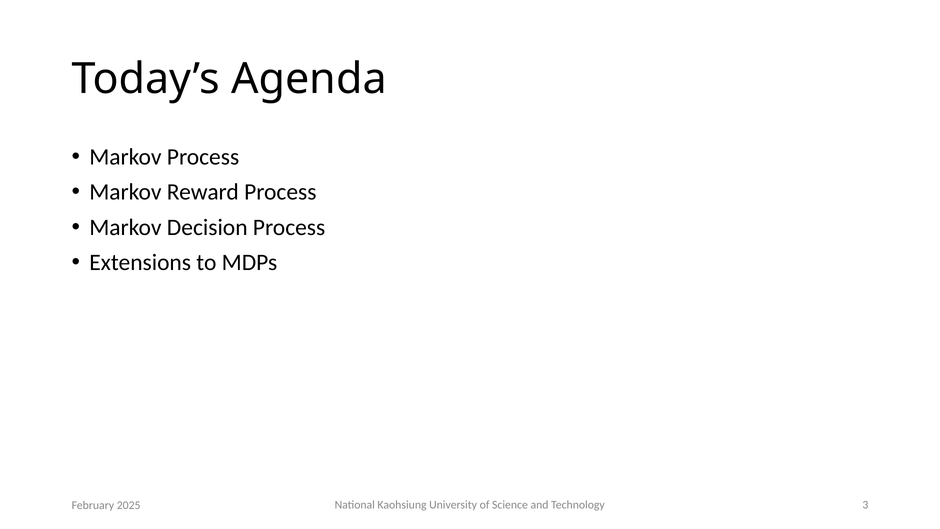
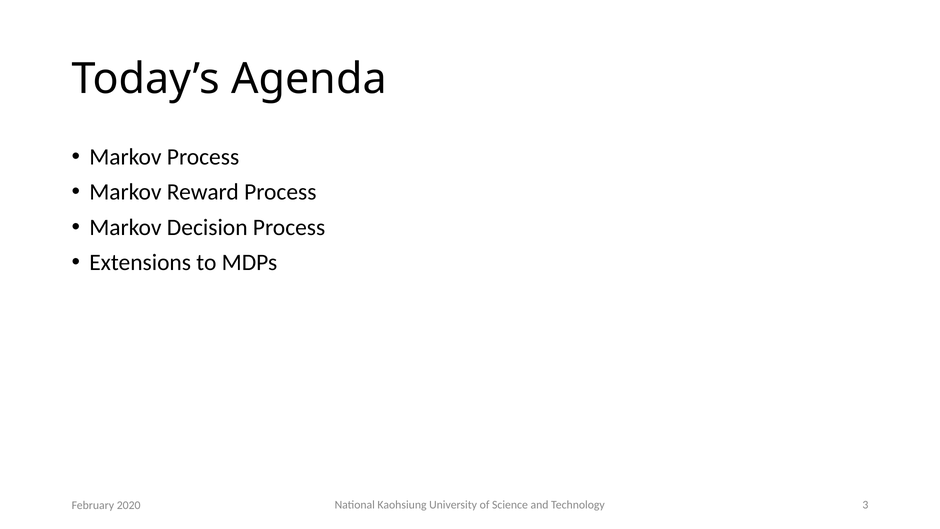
2025: 2025 -> 2020
